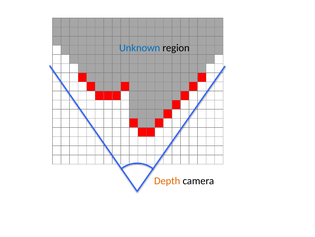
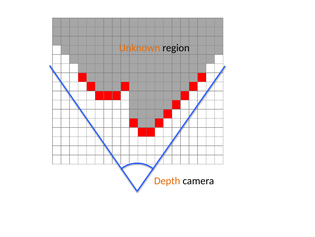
Unknown colour: blue -> orange
